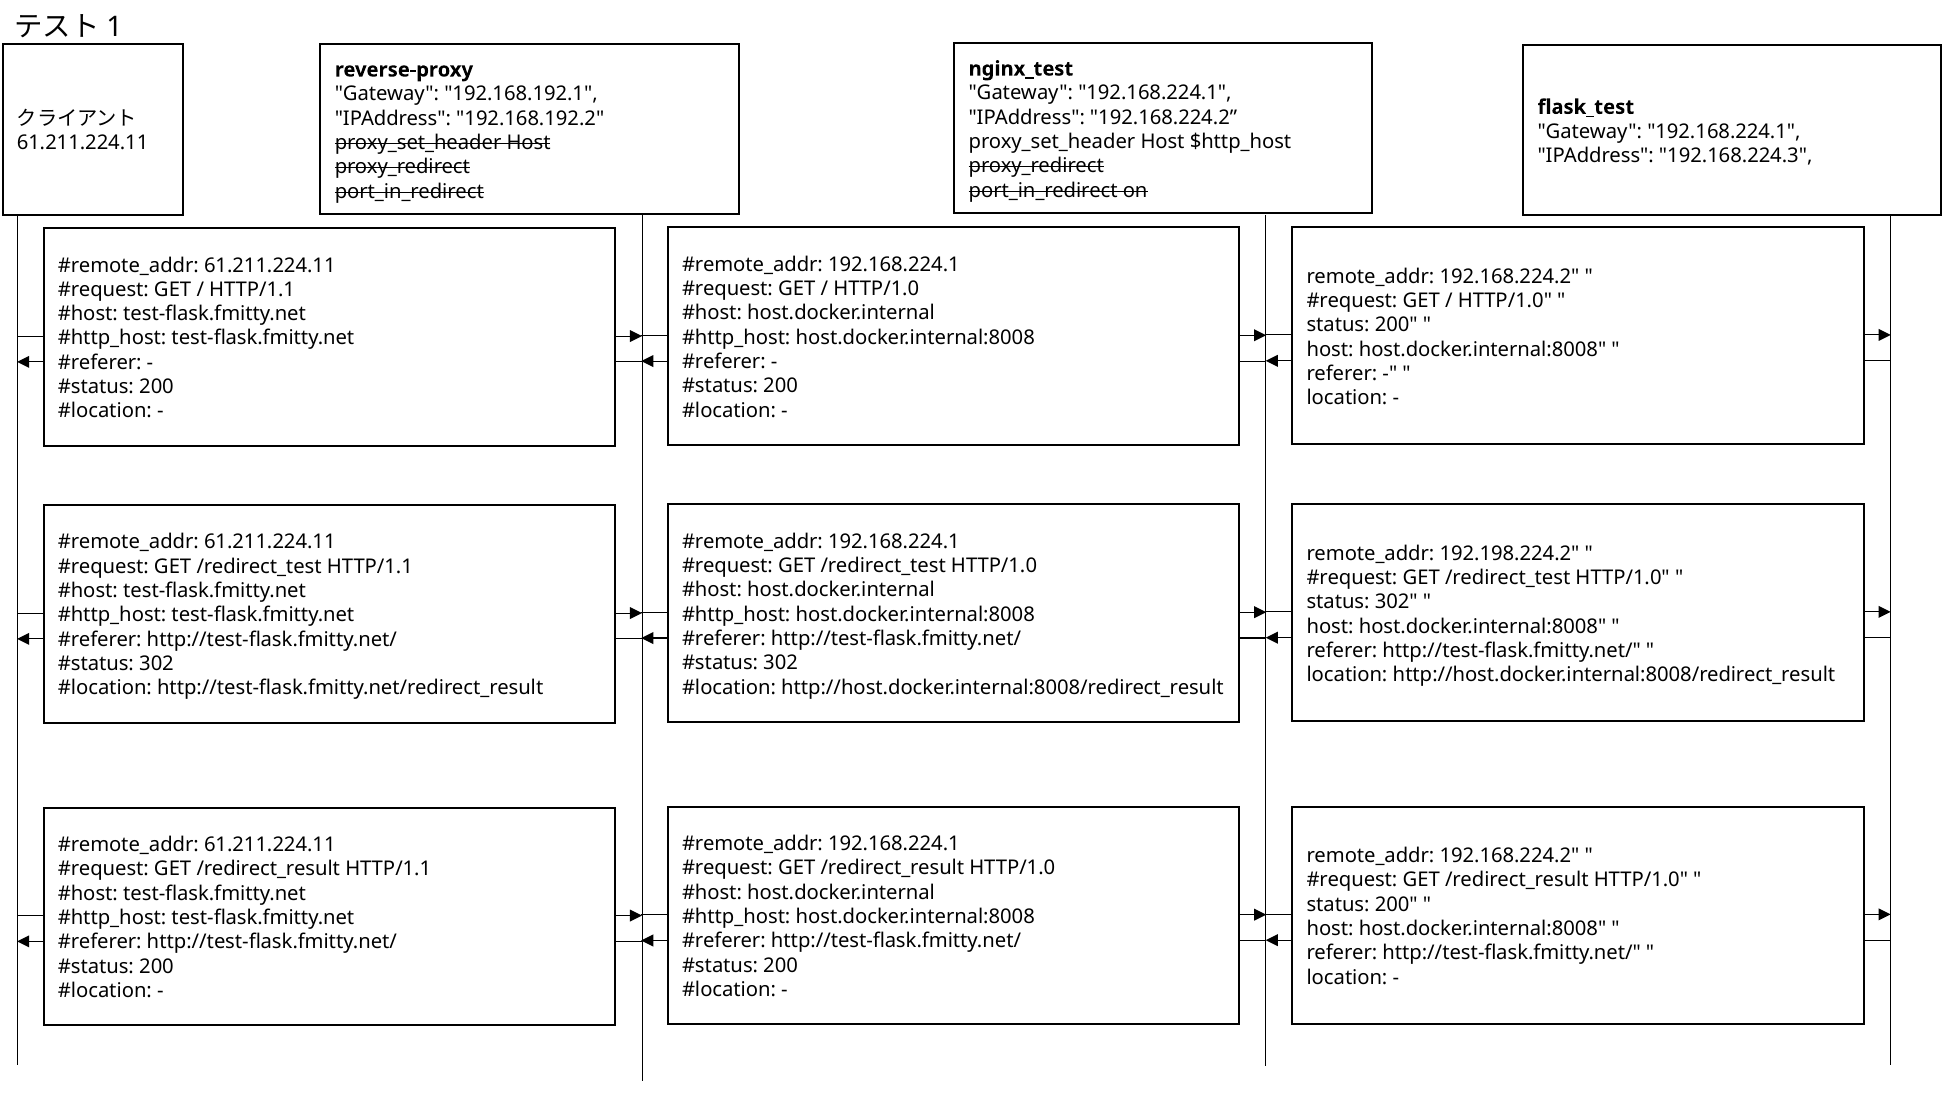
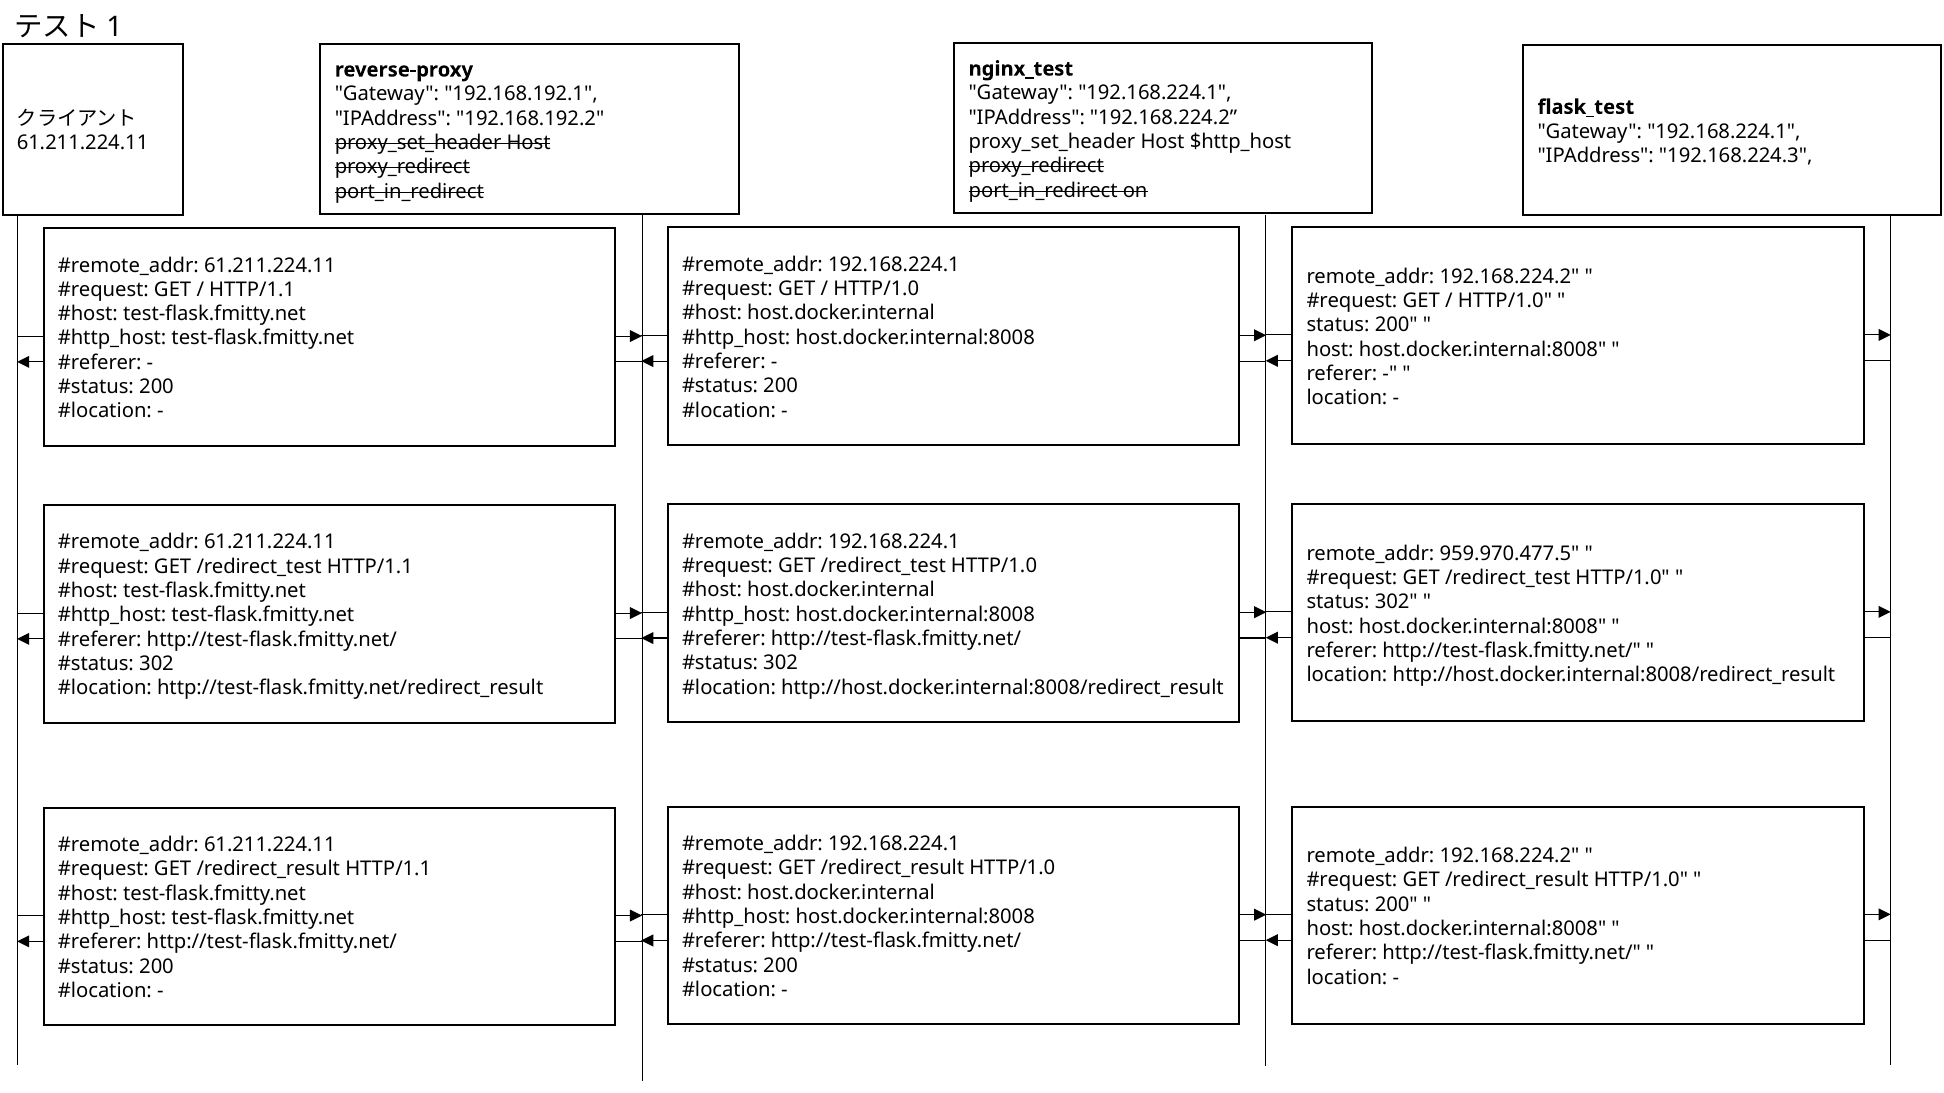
192.198.224.2: 192.198.224.2 -> 959.970.477.5
